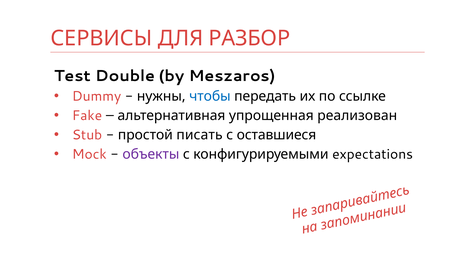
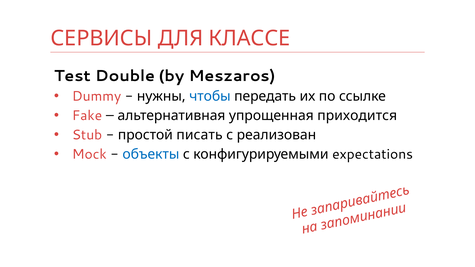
РАЗБОР: РАЗБОР -> КЛАССЕ
реализован: реализован -> приходится
оставшиеся: оставшиеся -> реализован
объекты colour: purple -> blue
